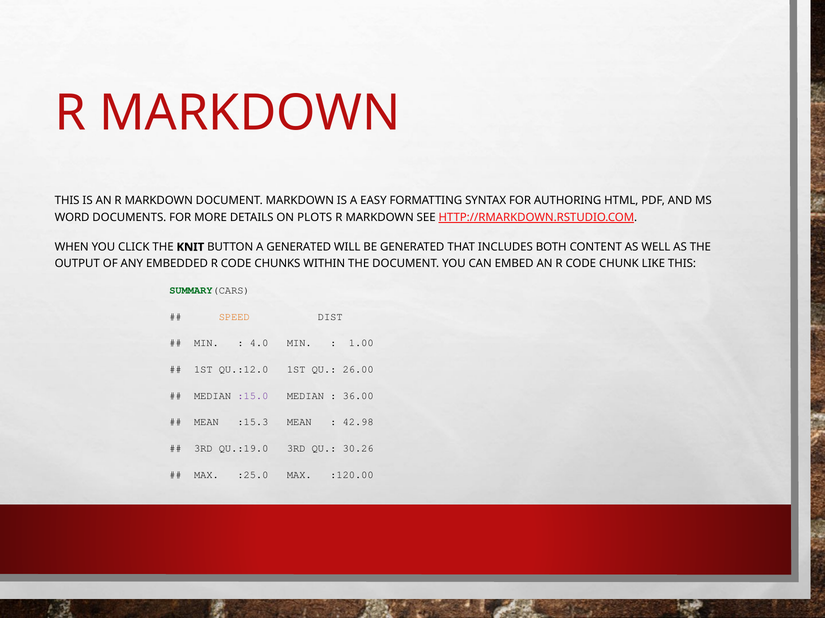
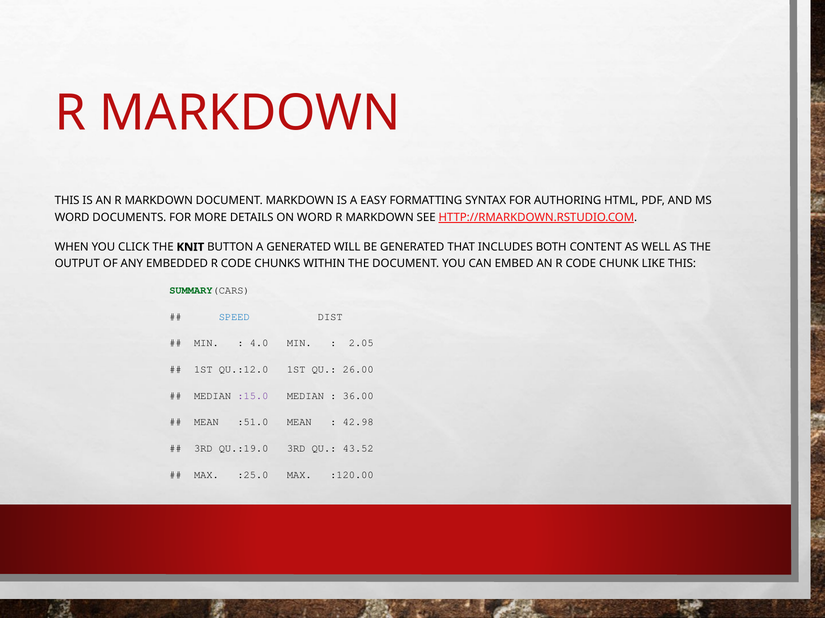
ON PLOTS: PLOTS -> WORD
SPEED colour: orange -> blue
1.00: 1.00 -> 2.05
:15.3: :15.3 -> :51.0
30.26: 30.26 -> 43.52
